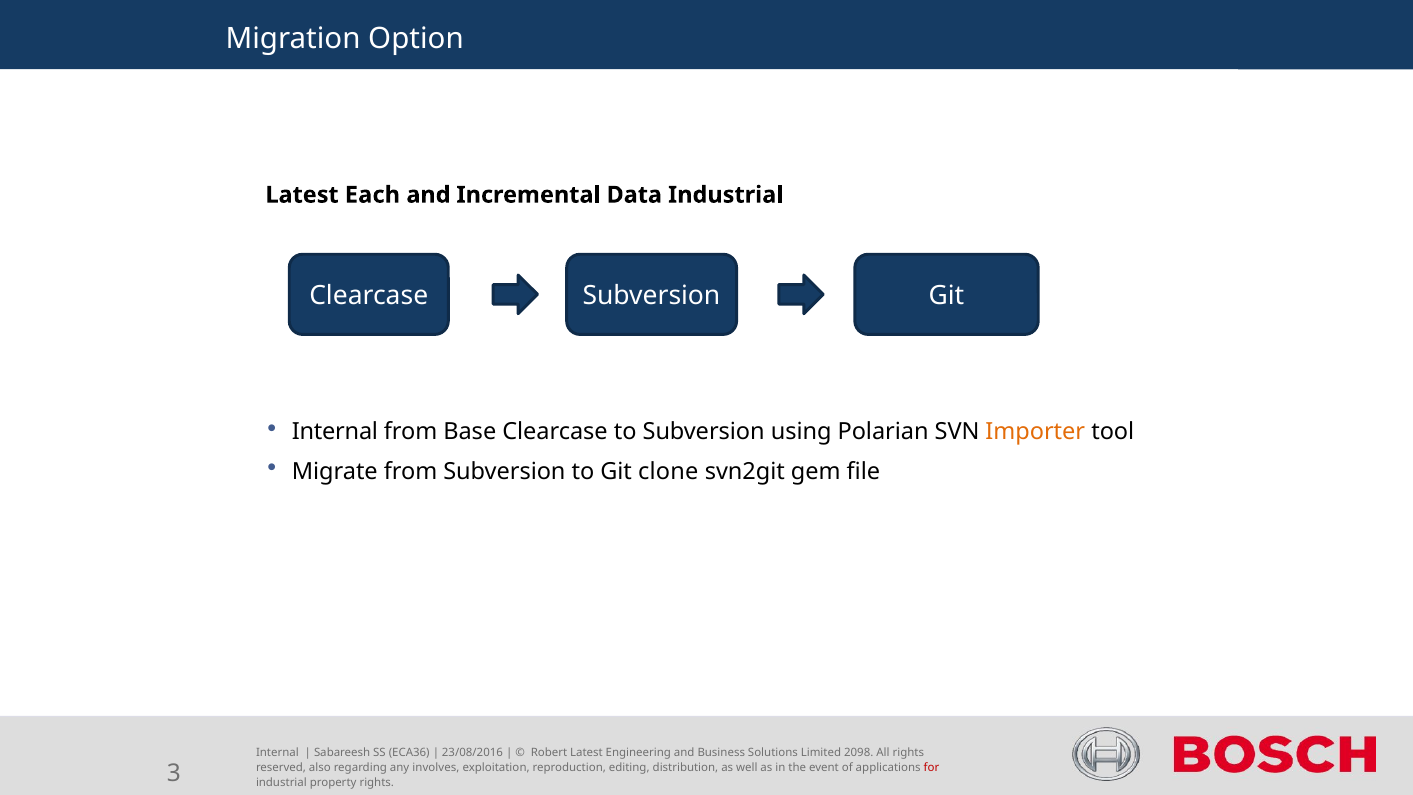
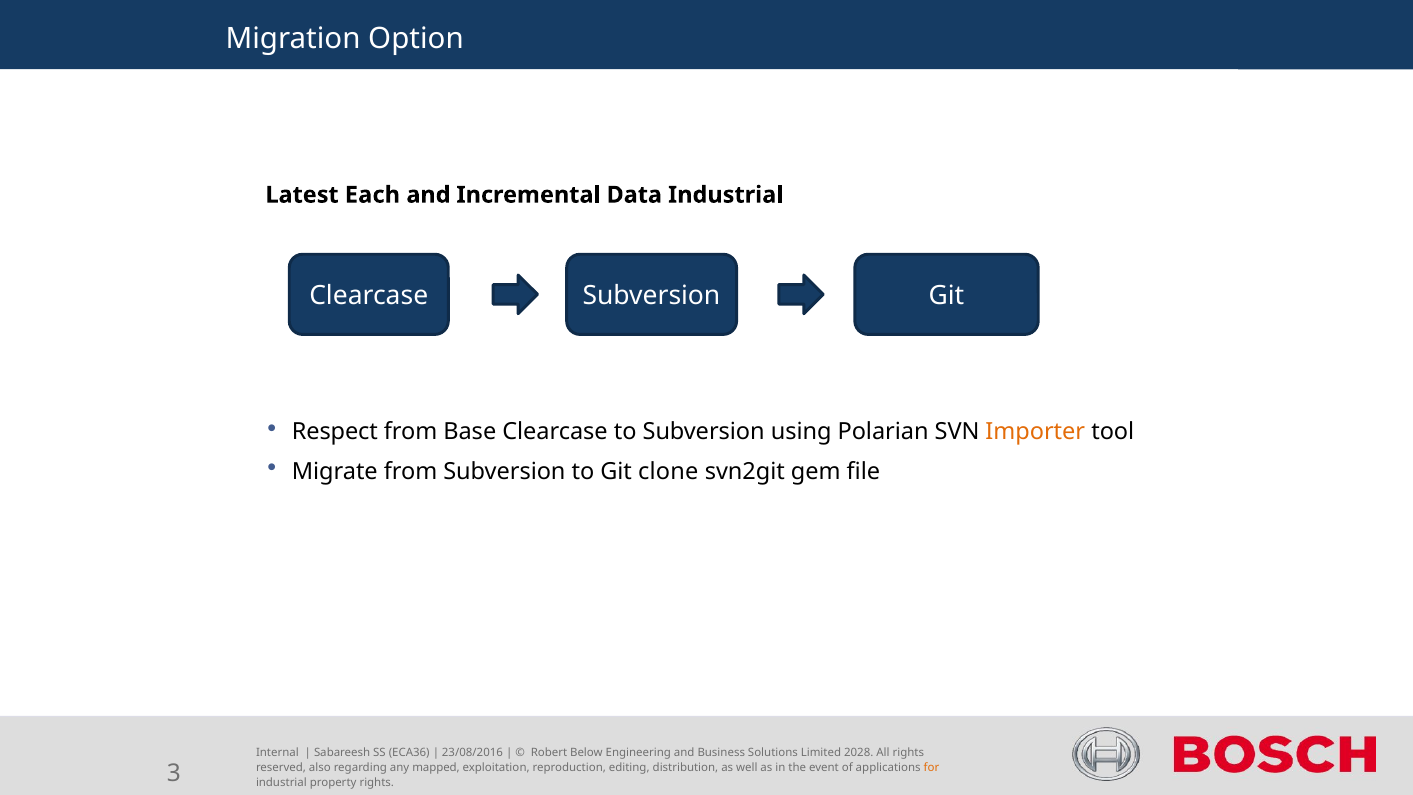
Internal at (335, 432): Internal -> Respect
Robert Latest: Latest -> Below
2098: 2098 -> 2028
involves: involves -> mapped
for colour: red -> orange
